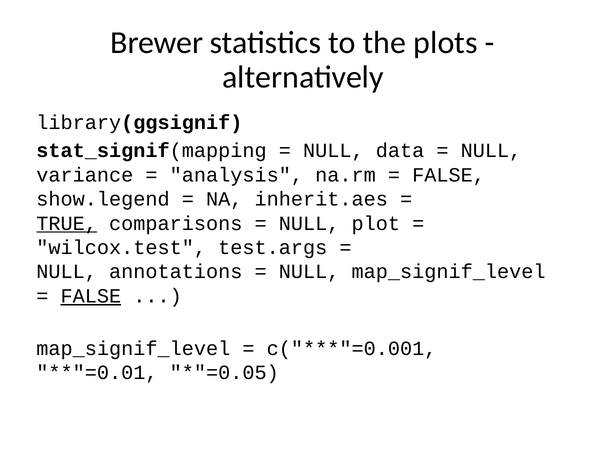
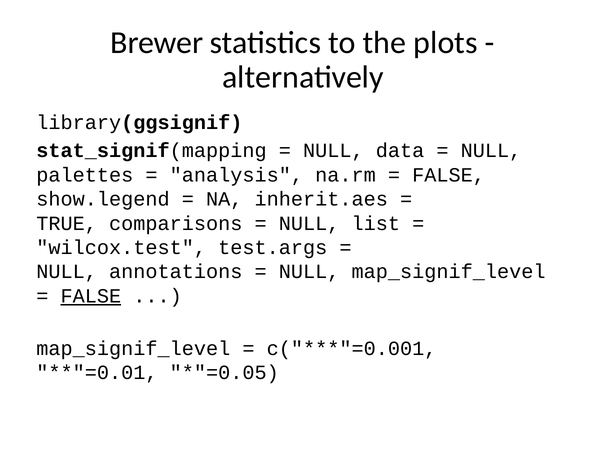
variance: variance -> palettes
TRUE underline: present -> none
plot: plot -> list
